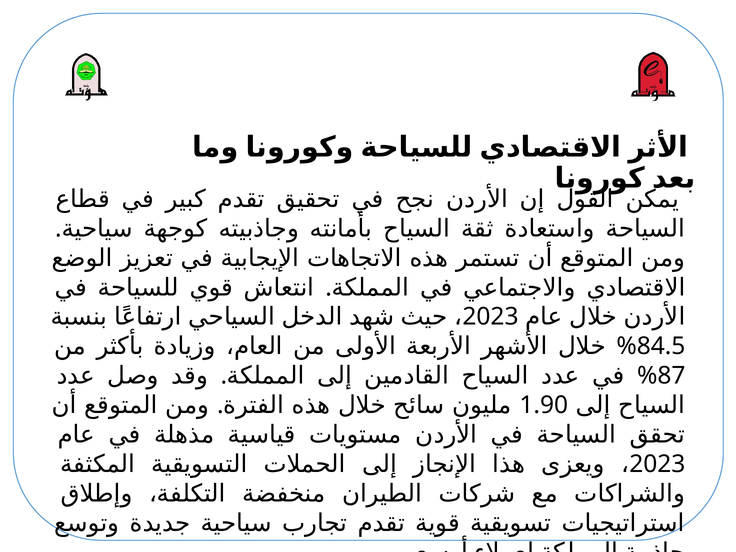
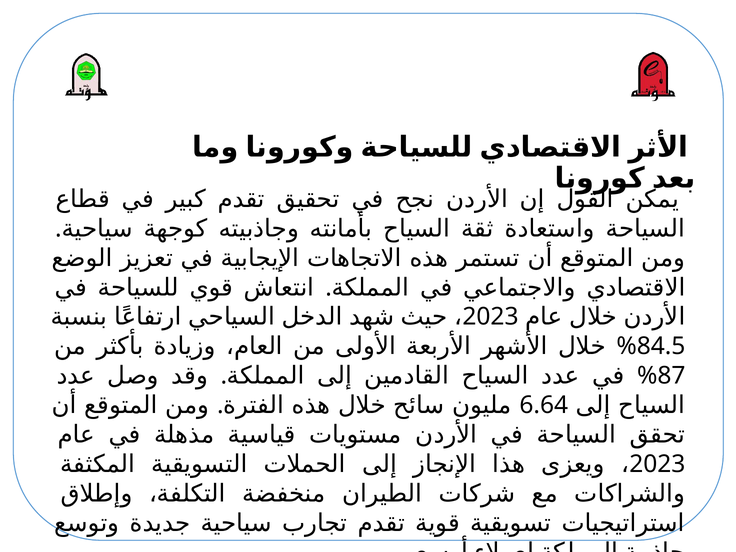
1.90: 1.90 -> 6.64
